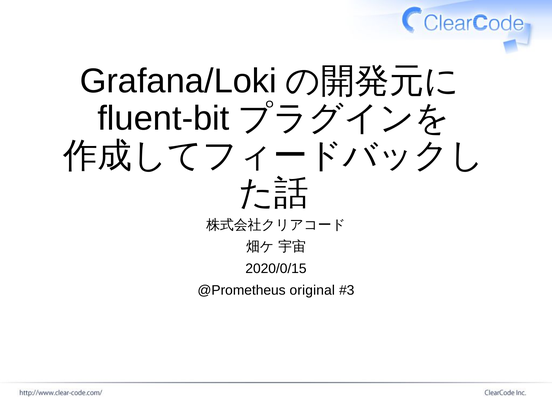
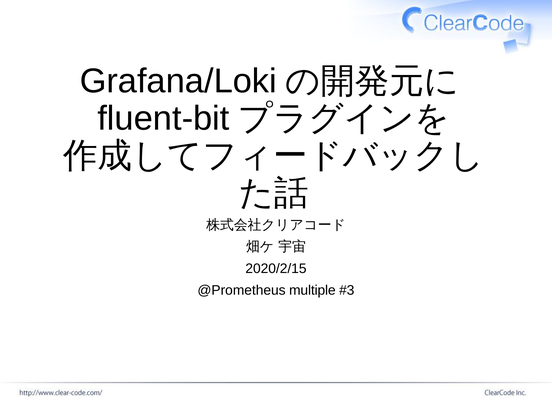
2020/0/15: 2020/0/15 -> 2020/2/15
original: original -> multiple
